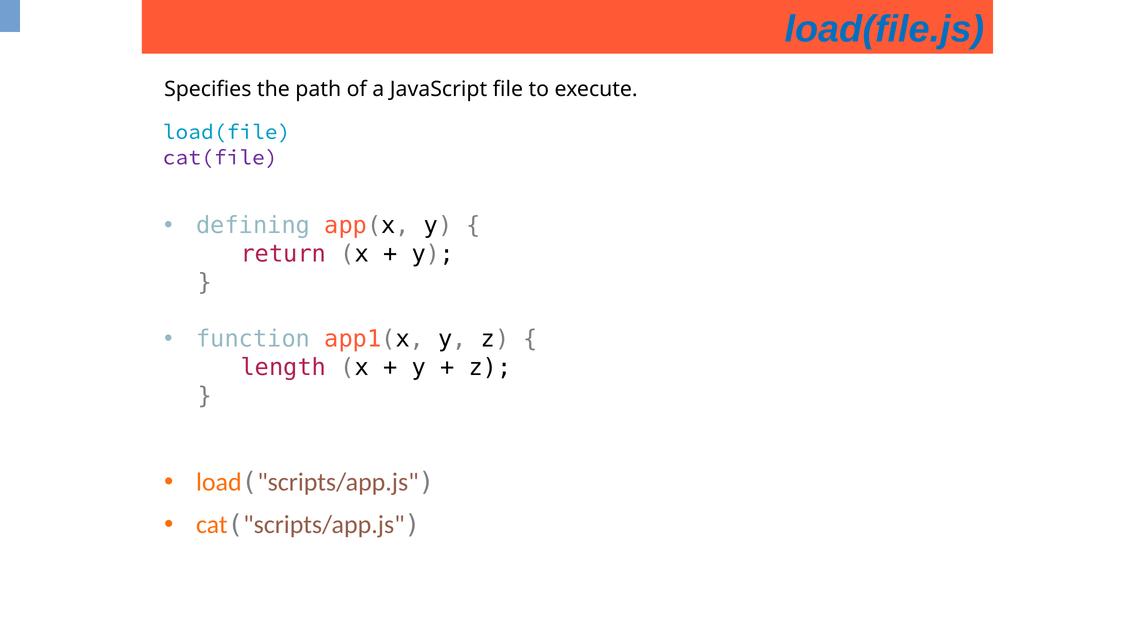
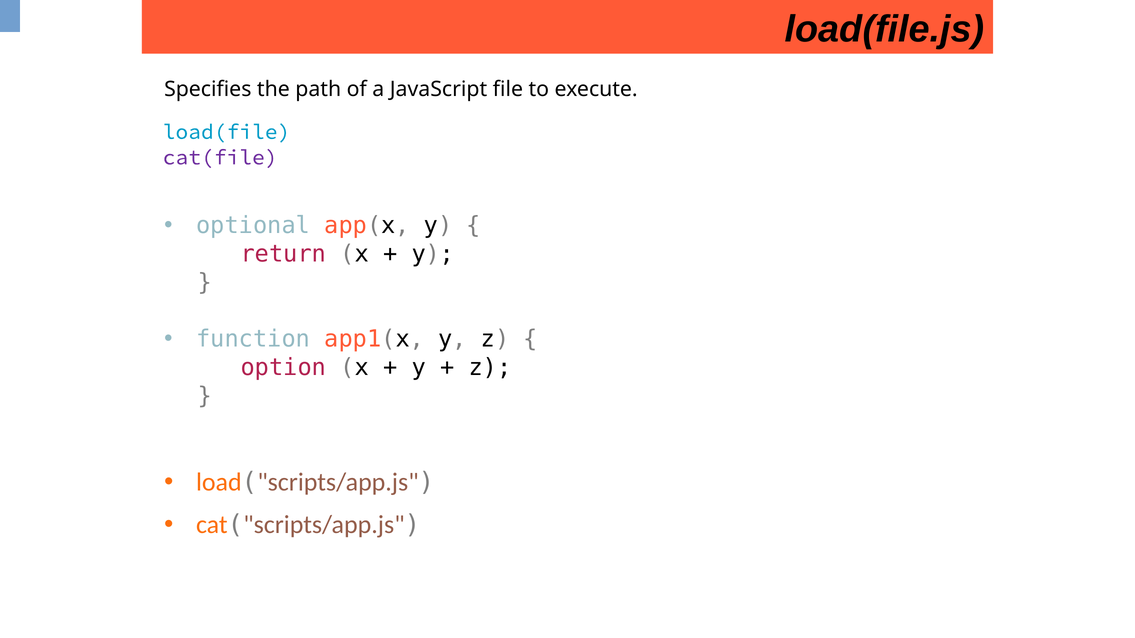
load(file.js colour: blue -> black
defining: defining -> optional
length: length -> option
